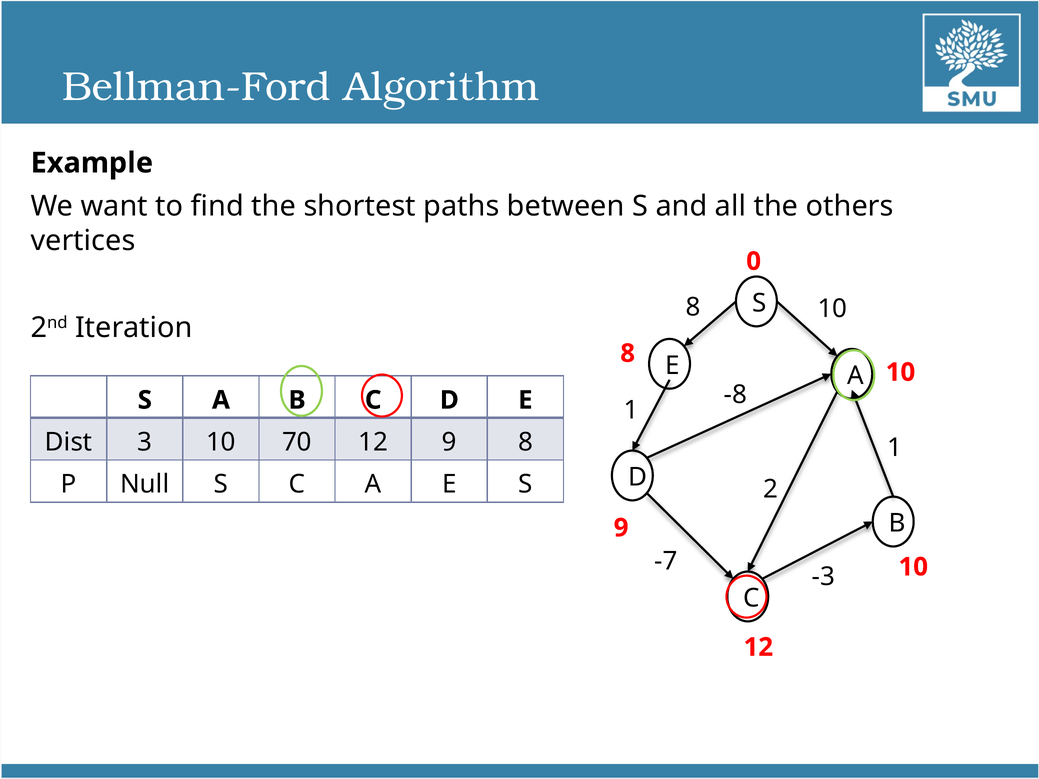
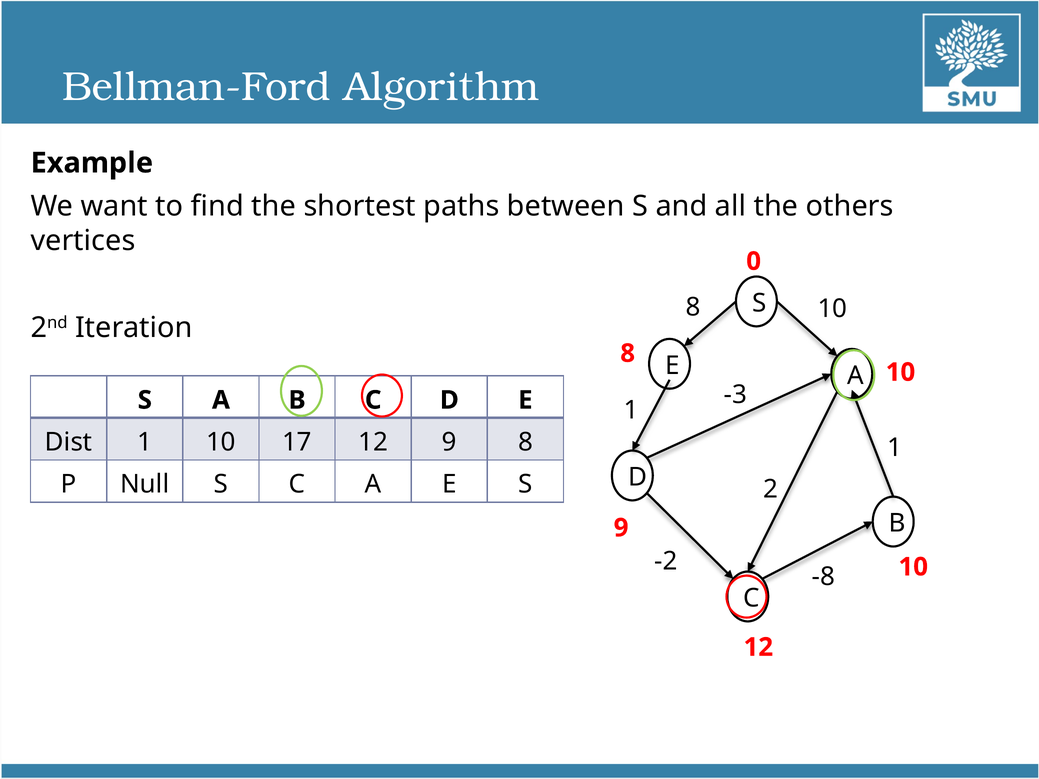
-8: -8 -> -3
Dist 3: 3 -> 1
70: 70 -> 17
-7: -7 -> -2
-3: -3 -> -8
